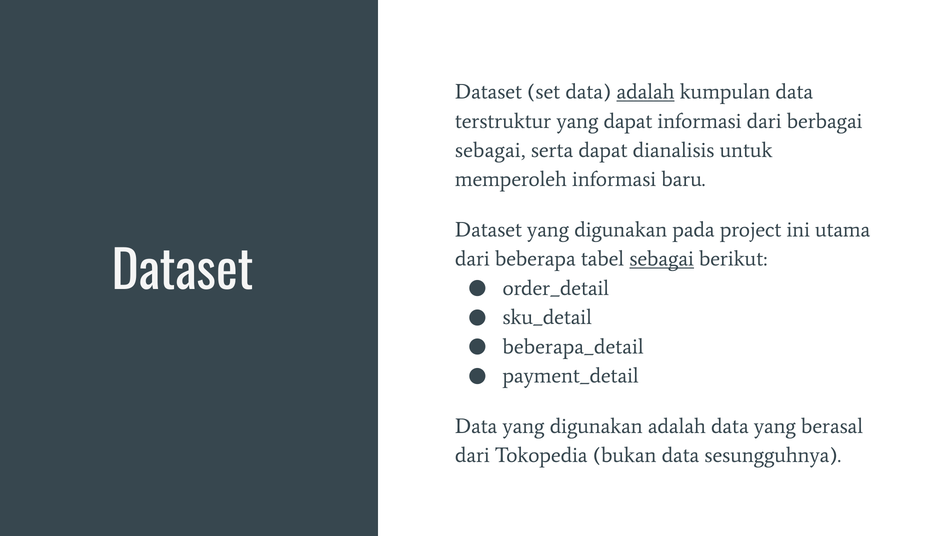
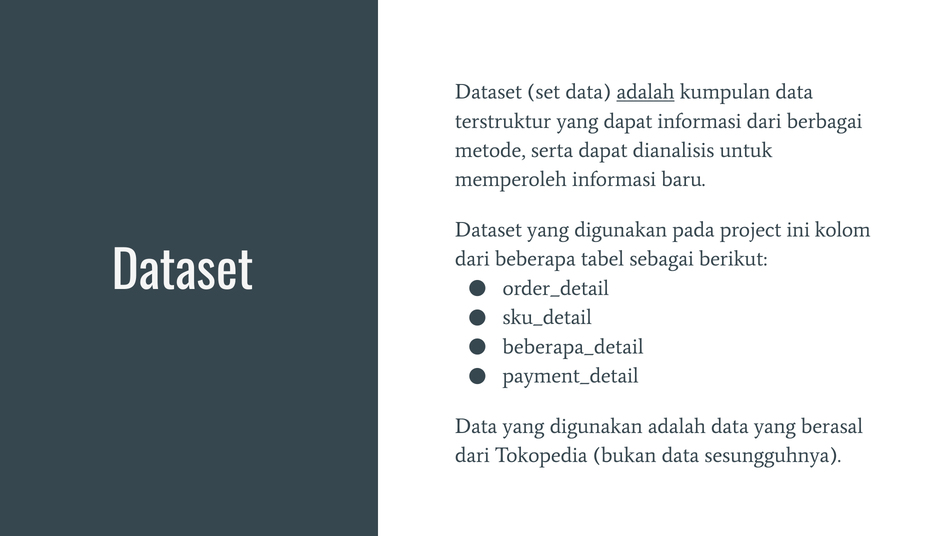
sebagai at (490, 150): sebagai -> metode
utama: utama -> kolom
sebagai at (662, 259) underline: present -> none
